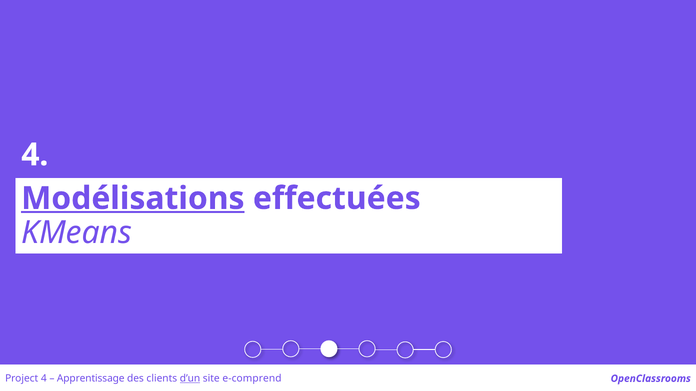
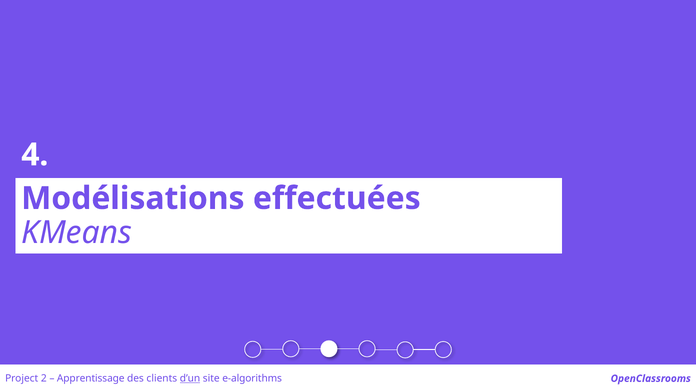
Modélisations underline: present -> none
Project 4: 4 -> 2
e-comprend: e-comprend -> e-algorithms
